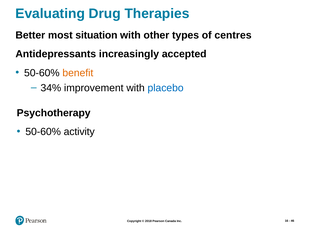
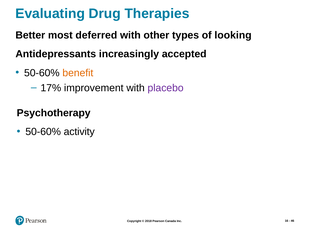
situation: situation -> deferred
centres: centres -> looking
34%: 34% -> 17%
placebo colour: blue -> purple
